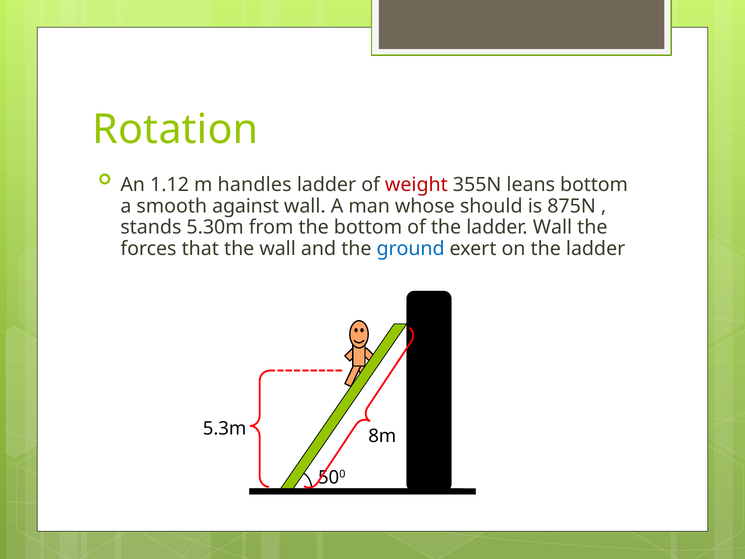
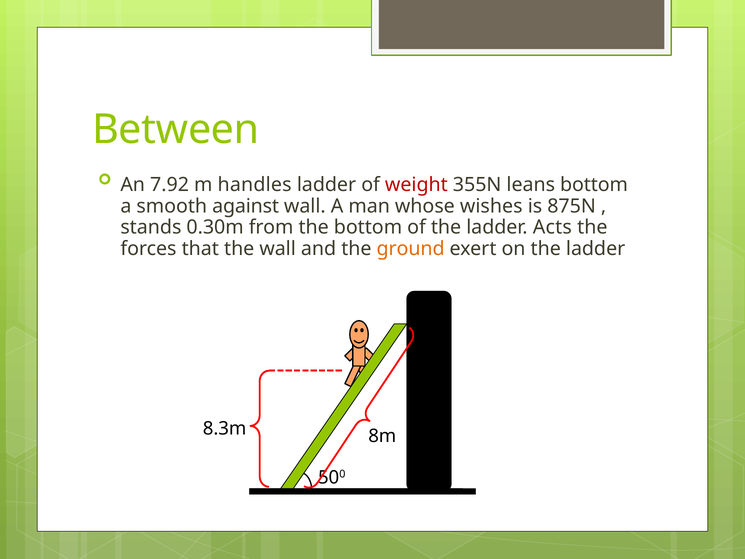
Rotation: Rotation -> Between
1.12: 1.12 -> 7.92
should: should -> wishes
5.30m: 5.30m -> 0.30m
ladder Wall: Wall -> Acts
ground colour: blue -> orange
5.3m: 5.3m -> 8.3m
